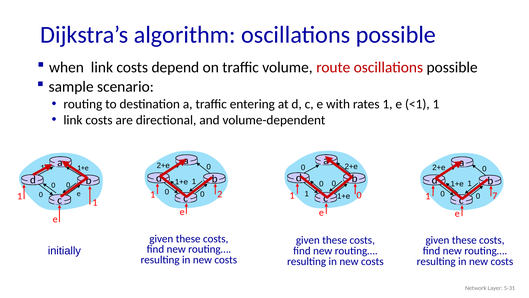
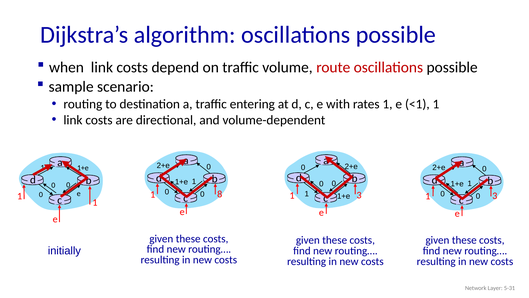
2: 2 -> 8
0 at (359, 195): 0 -> 3
7 at (495, 196): 7 -> 3
